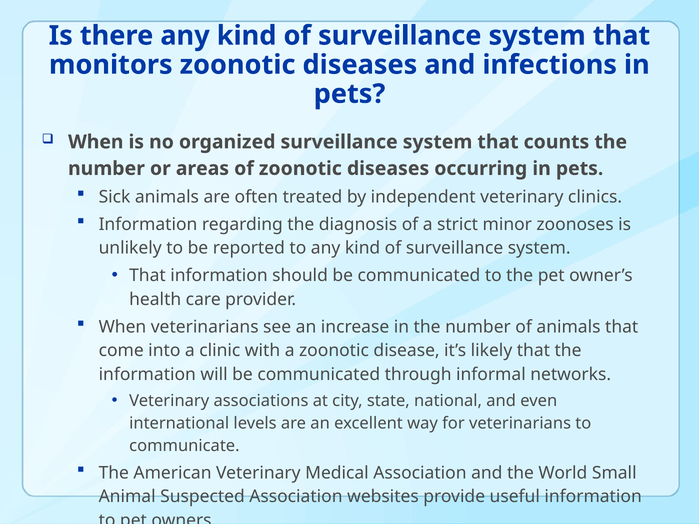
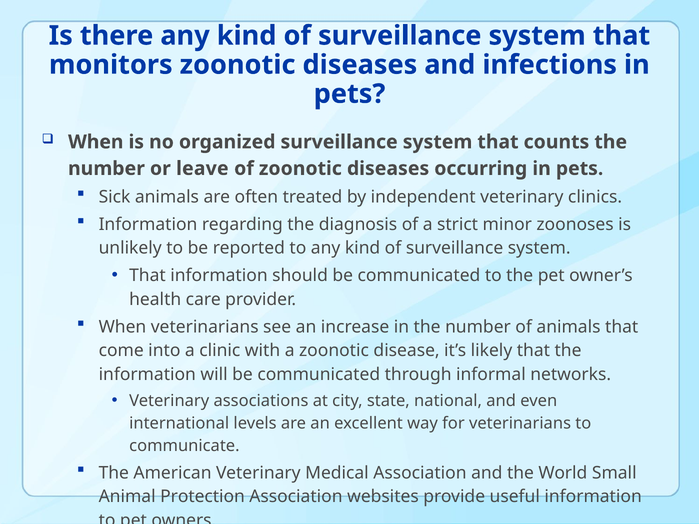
areas: areas -> leave
Suspected: Suspected -> Protection
